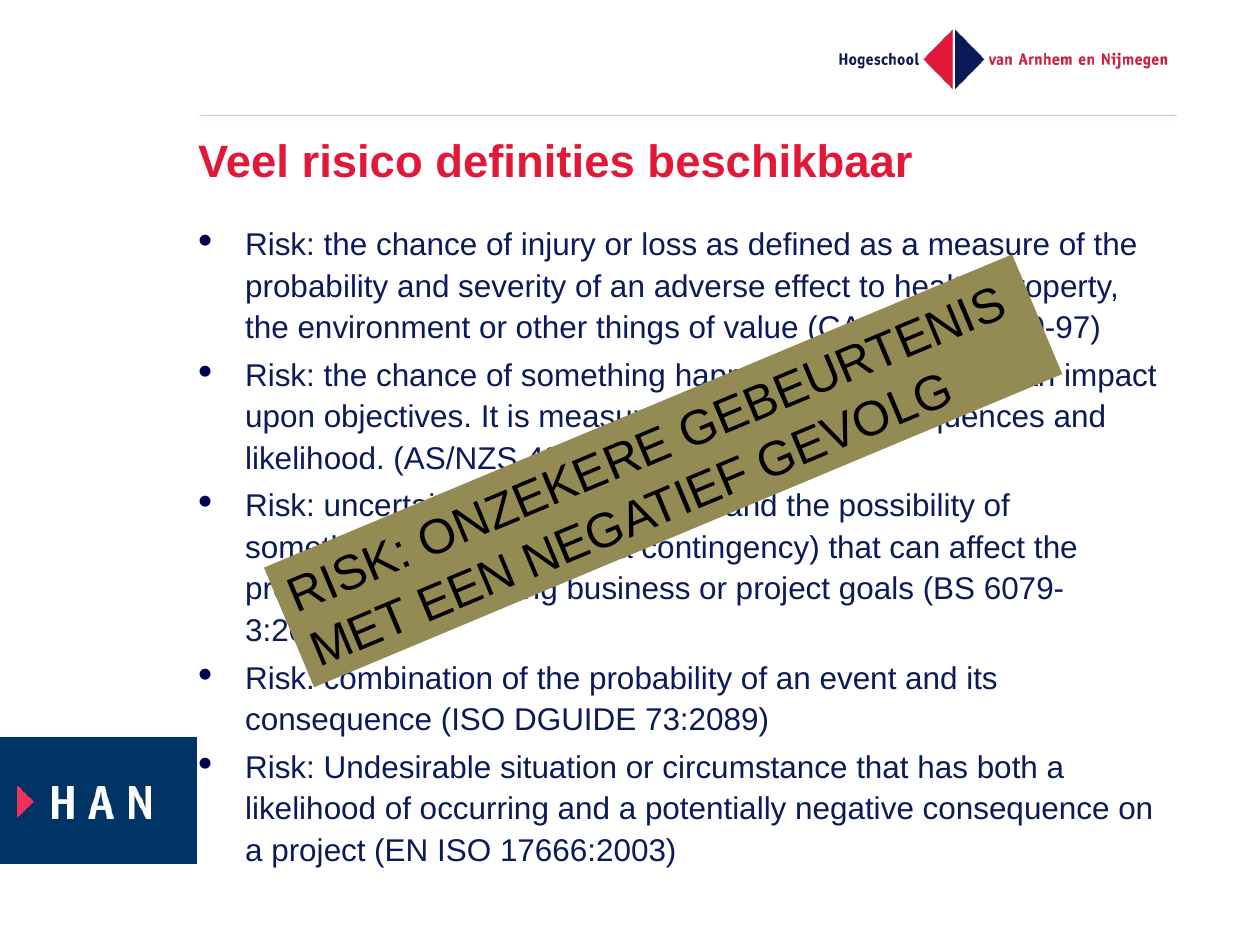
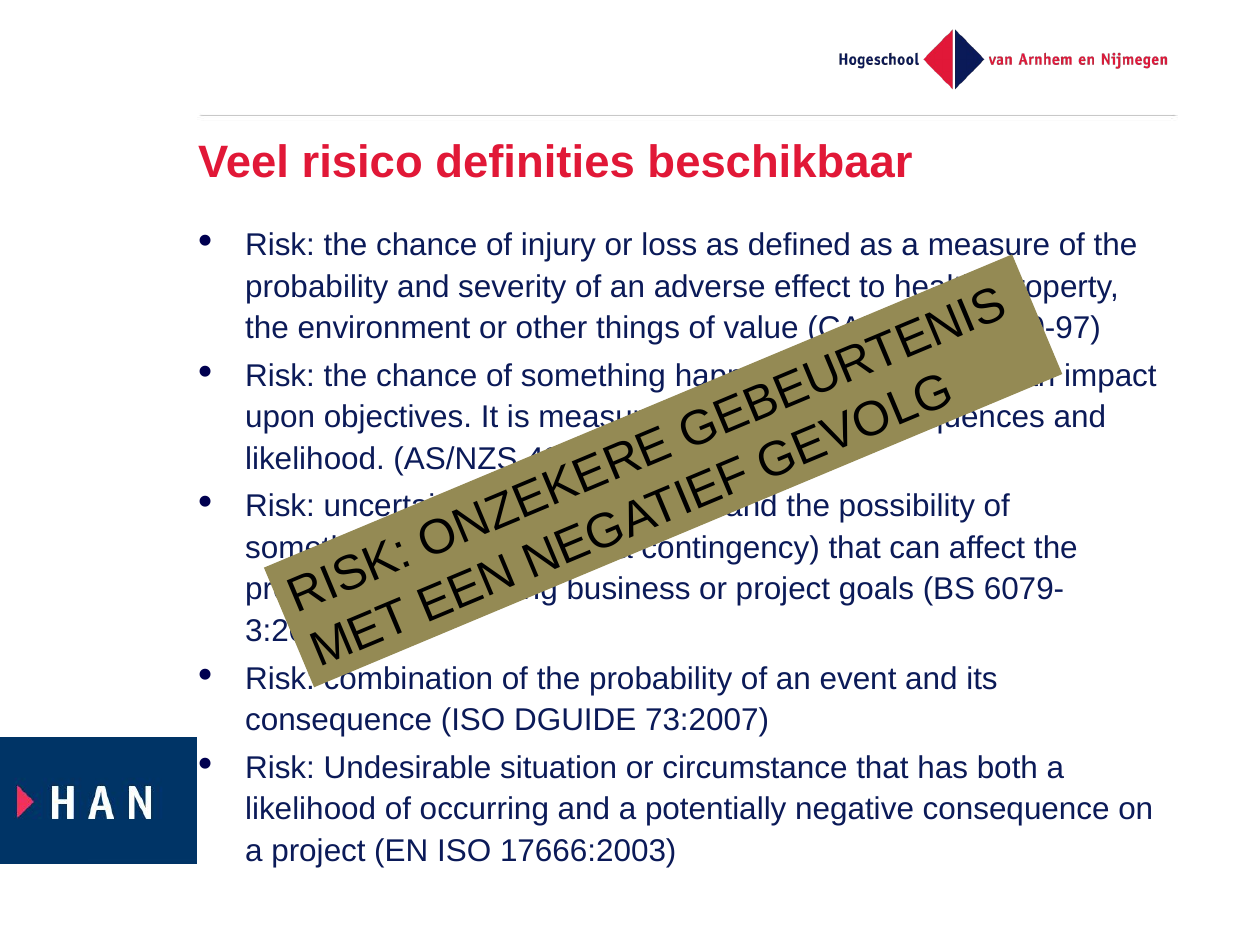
73:2089: 73:2089 -> 73:2007
